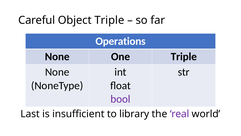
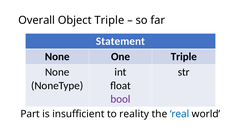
Careful: Careful -> Overall
Operations: Operations -> Statement
Last: Last -> Part
library: library -> reality
real colour: purple -> blue
